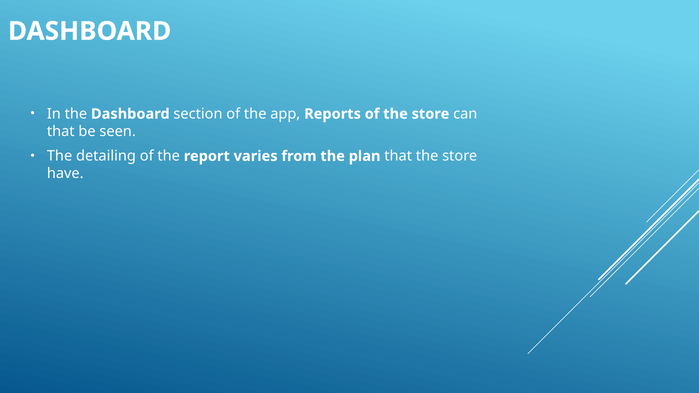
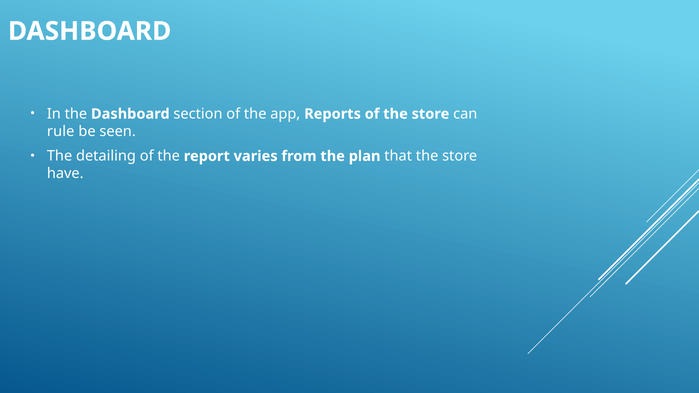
that at (61, 131): that -> rule
